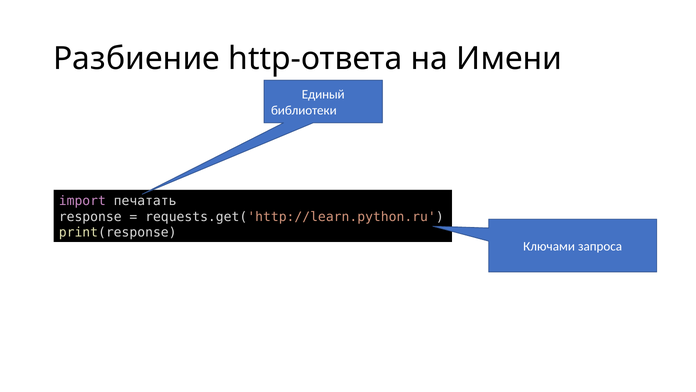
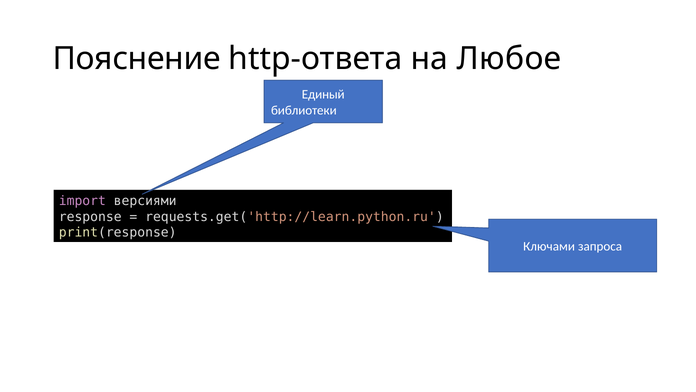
Разбиение: Разбиение -> Пояснение
Имени: Имени -> Любое
печатать: печатать -> версиями
